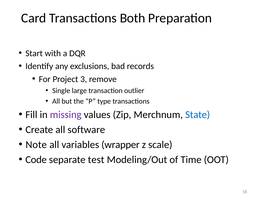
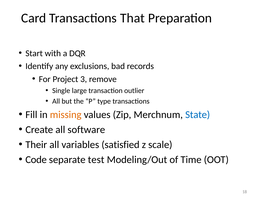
Both: Both -> That
missing colour: purple -> orange
Note: Note -> Their
wrapper: wrapper -> satisfied
